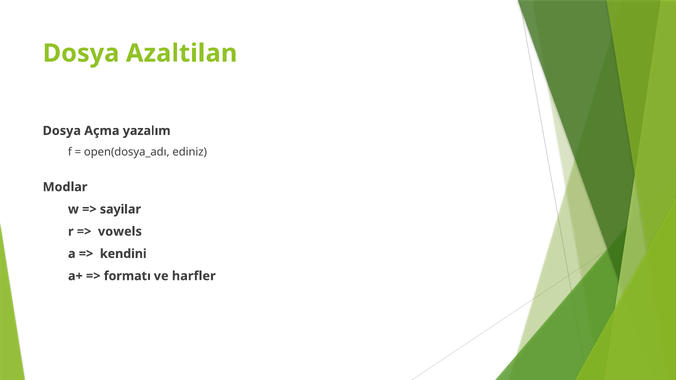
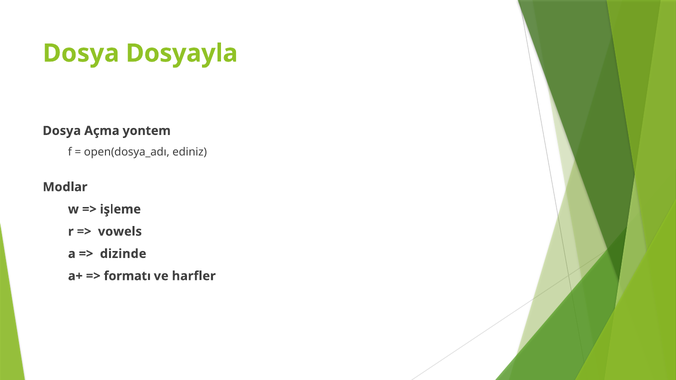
Azaltilan: Azaltilan -> Dosyayla
yazalım: yazalım -> yontem
sayilar: sayilar -> işleme
kendini: kendini -> dizinde
